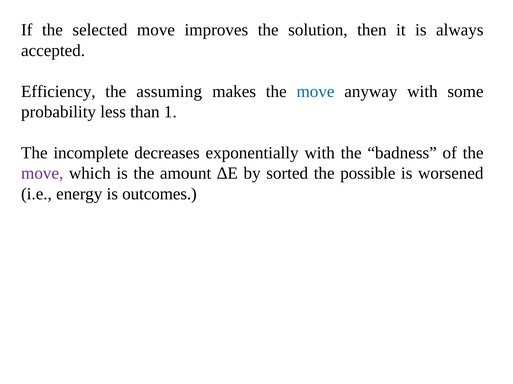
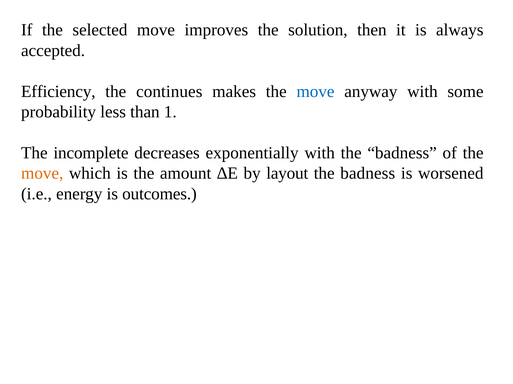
assuming: assuming -> continues
move at (42, 174) colour: purple -> orange
sorted: sorted -> layout
possible at (368, 174): possible -> badness
